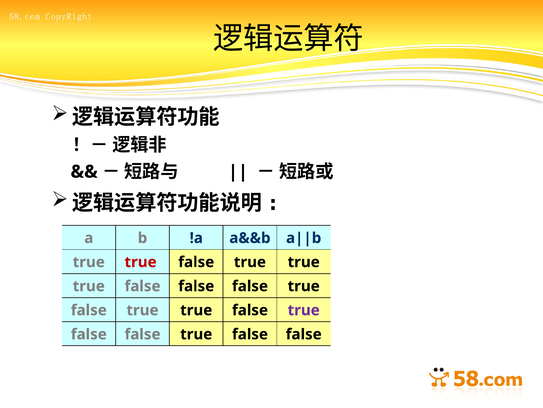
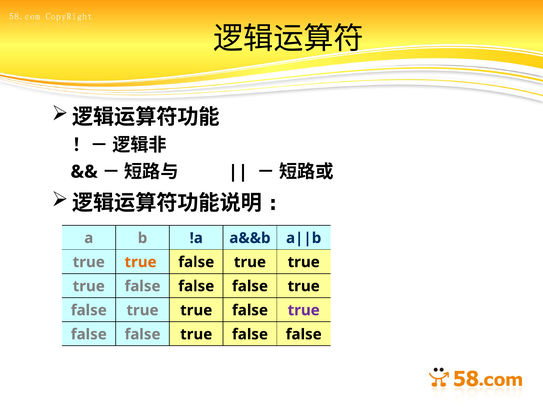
true at (141, 262) colour: red -> orange
